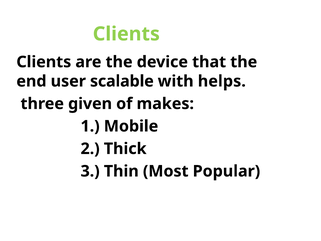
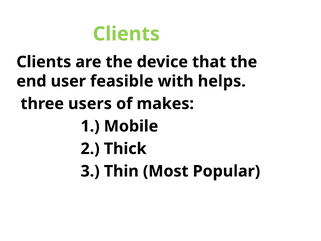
scalable: scalable -> feasible
given: given -> users
